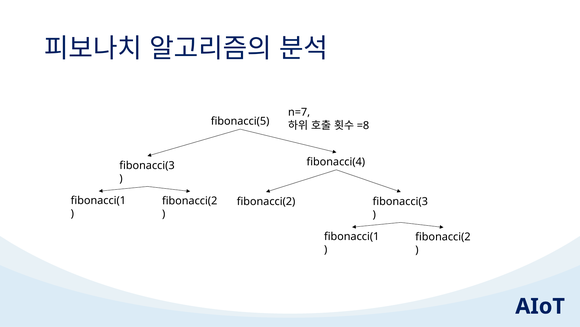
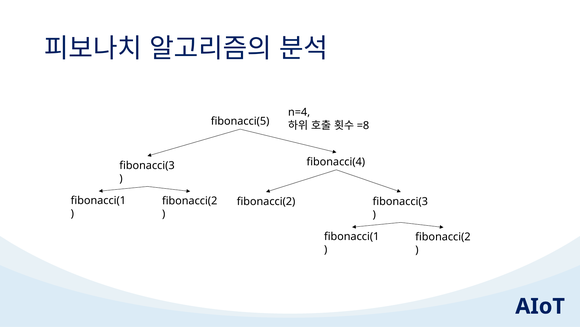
n=7: n=7 -> n=4
